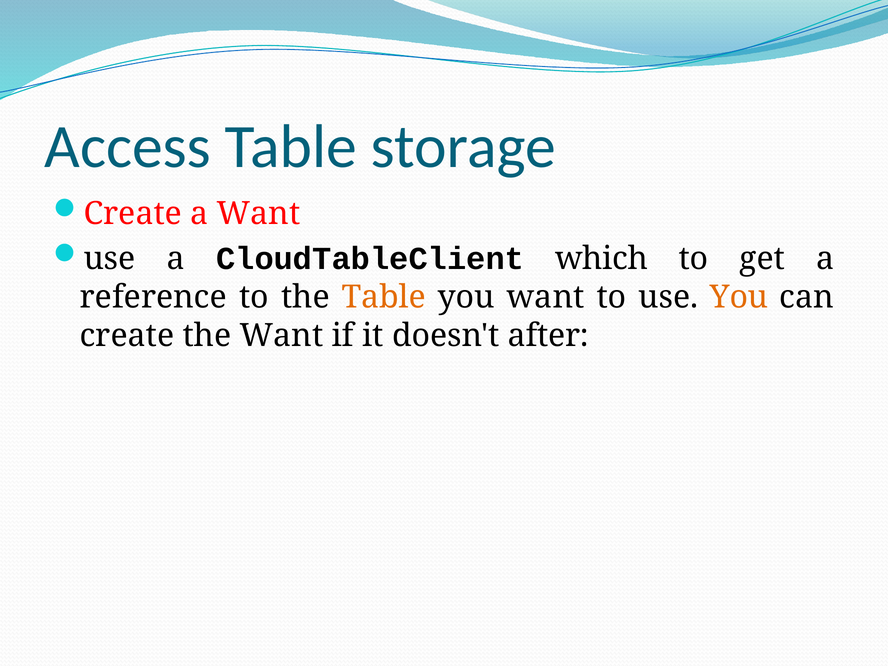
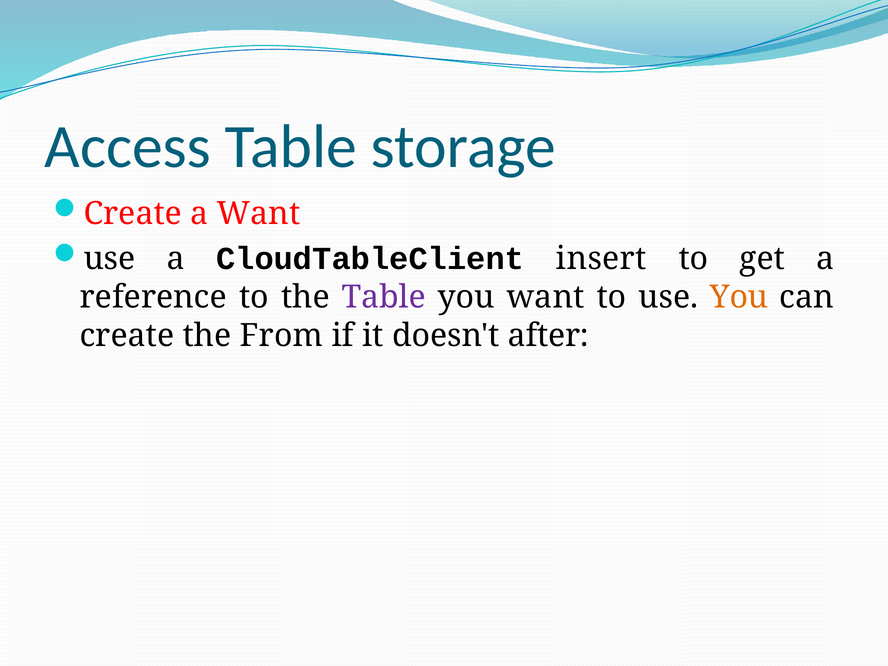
which: which -> insert
Table at (384, 297) colour: orange -> purple
the Want: Want -> From
